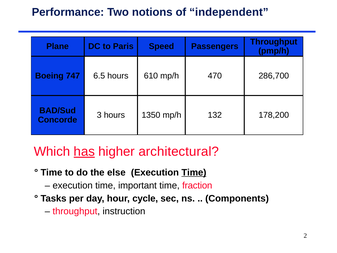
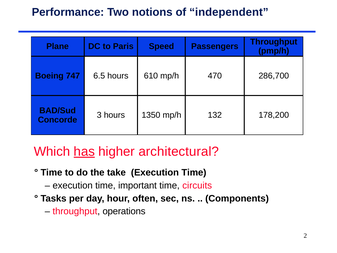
else: else -> take
Time at (194, 172) underline: present -> none
fraction: fraction -> circuits
cycle: cycle -> often
instruction: instruction -> operations
